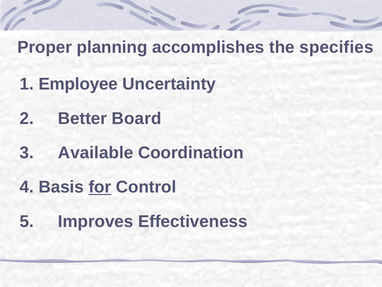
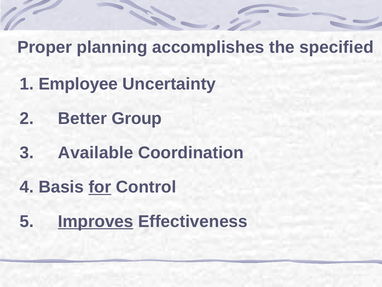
specifies: specifies -> specified
Board: Board -> Group
Improves underline: none -> present
